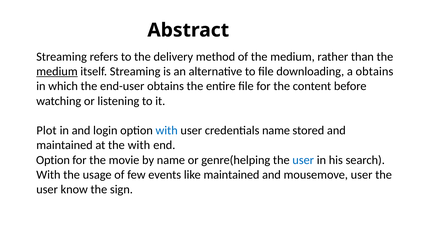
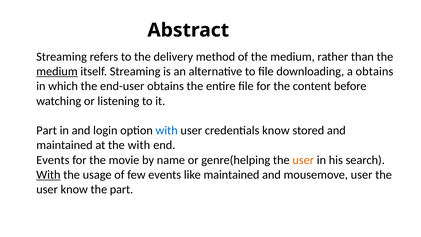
Plot at (47, 130): Plot -> Part
credentials name: name -> know
Option at (53, 160): Option -> Events
user at (303, 160) colour: blue -> orange
With at (48, 175) underline: none -> present
the sign: sign -> part
